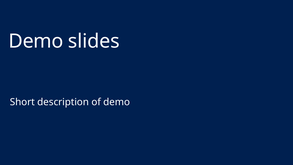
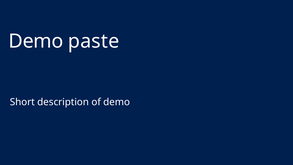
slides: slides -> paste
